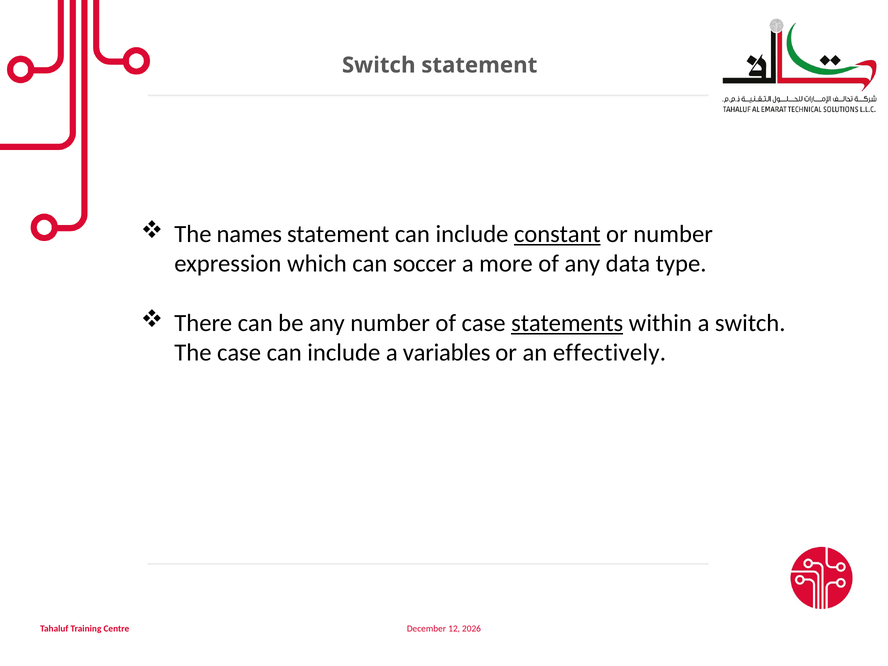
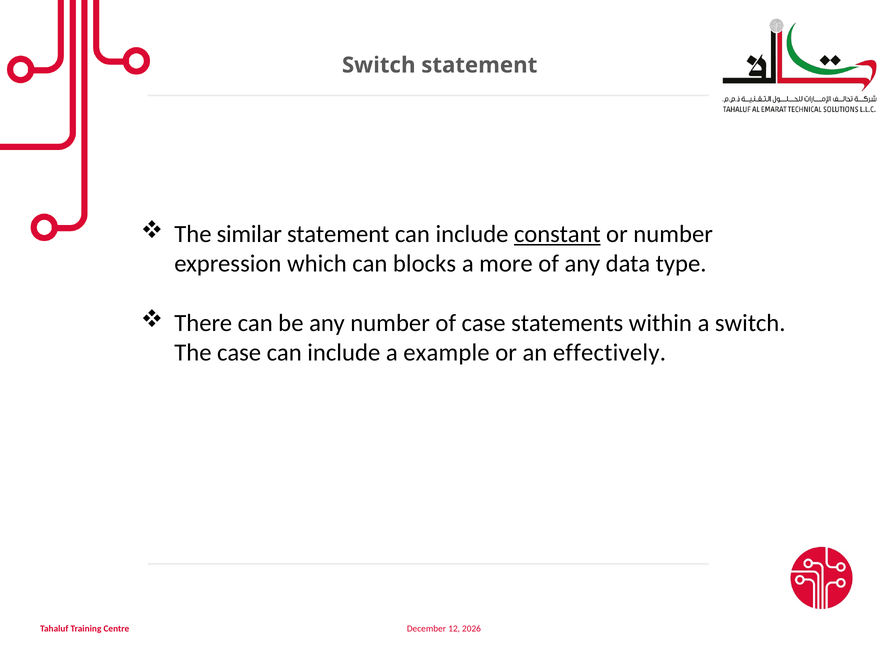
names: names -> similar
soccer: soccer -> blocks
statements underline: present -> none
variables: variables -> example
